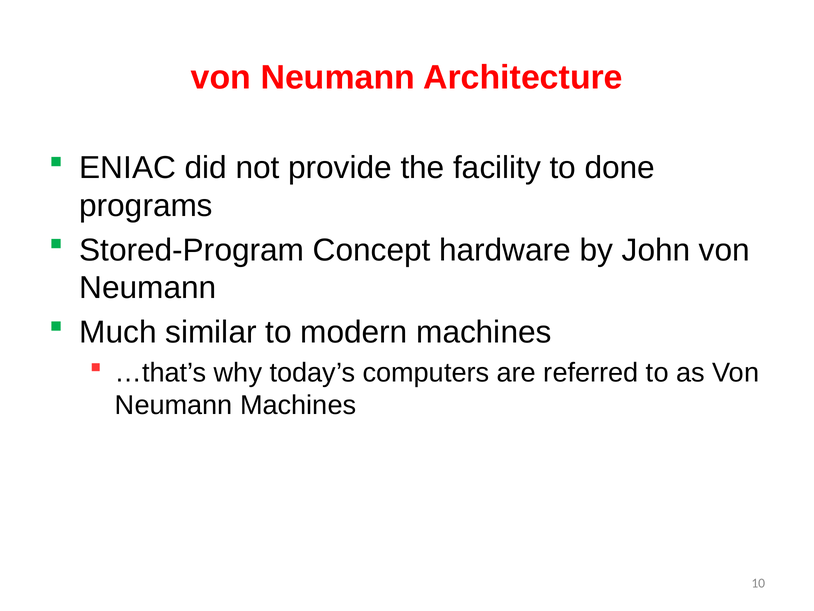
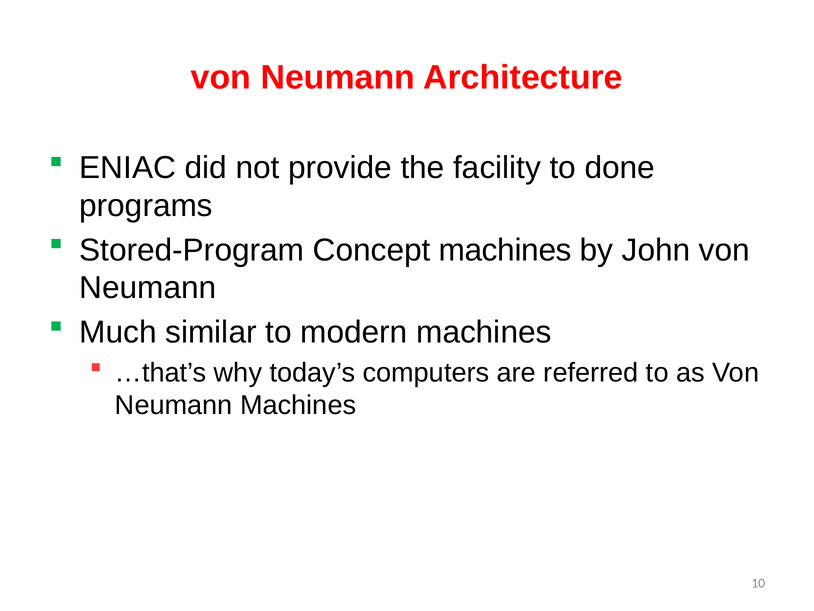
Concept hardware: hardware -> machines
